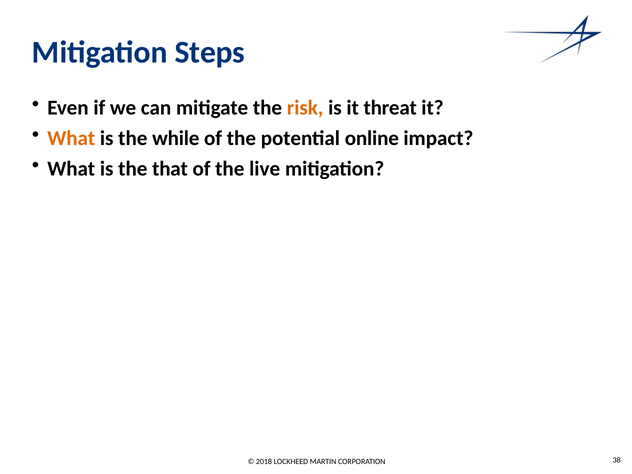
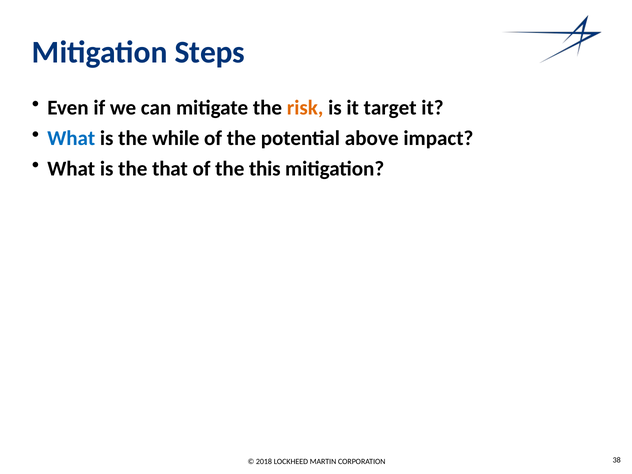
threat: threat -> target
What at (71, 138) colour: orange -> blue
online: online -> above
live: live -> this
